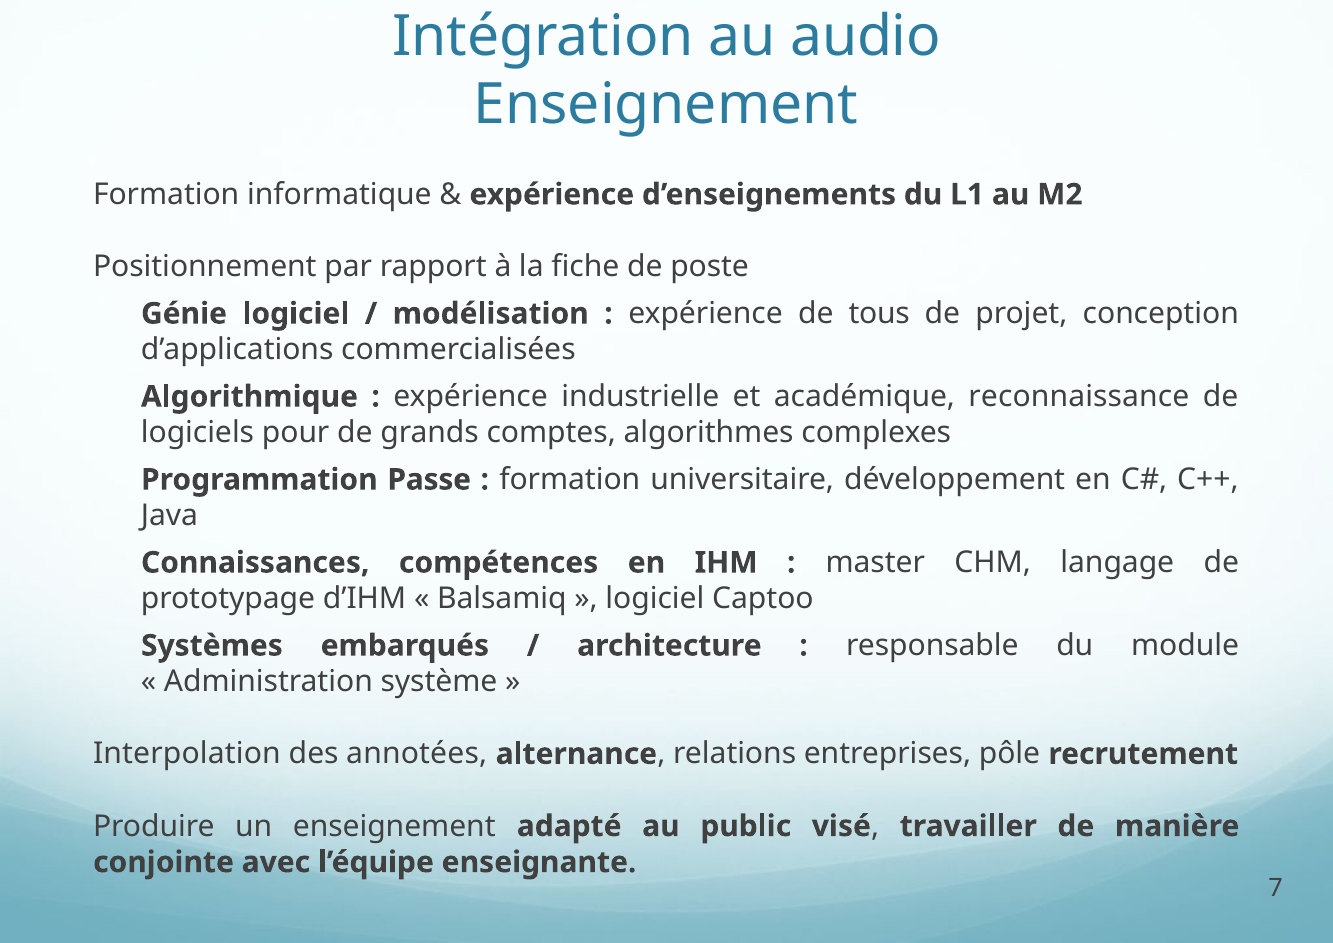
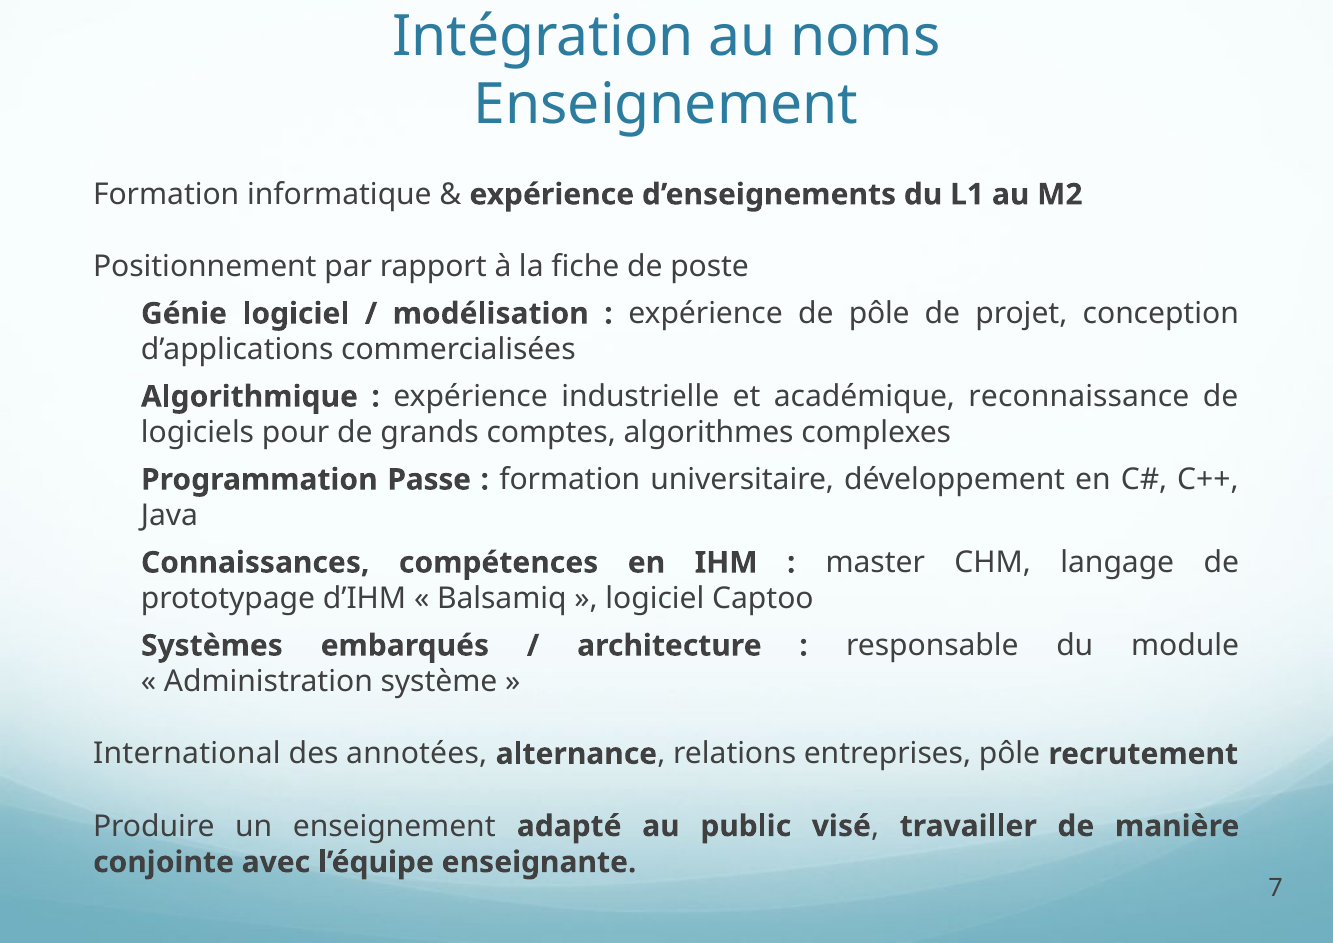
audio: audio -> noms
de tous: tous -> pôle
Interpolation: Interpolation -> International
